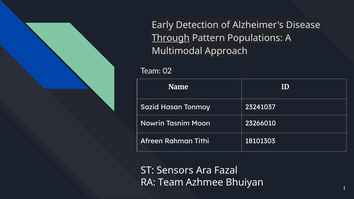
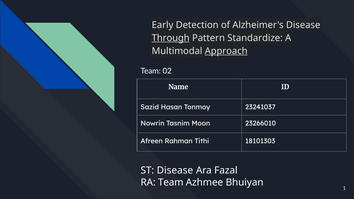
Populations: Populations -> Standardize
Approach underline: none -> present
ST Sensors: Sensors -> Disease
